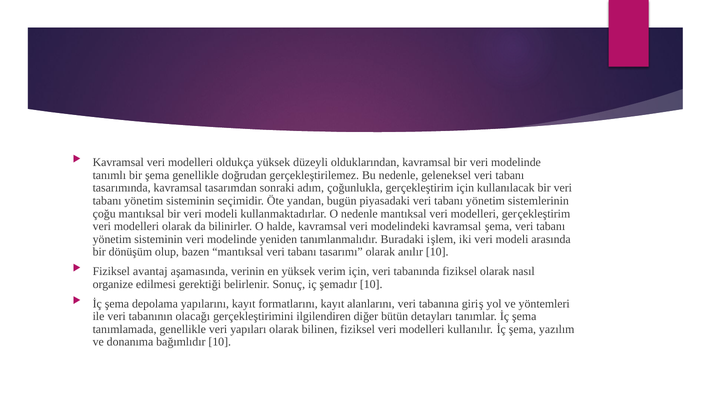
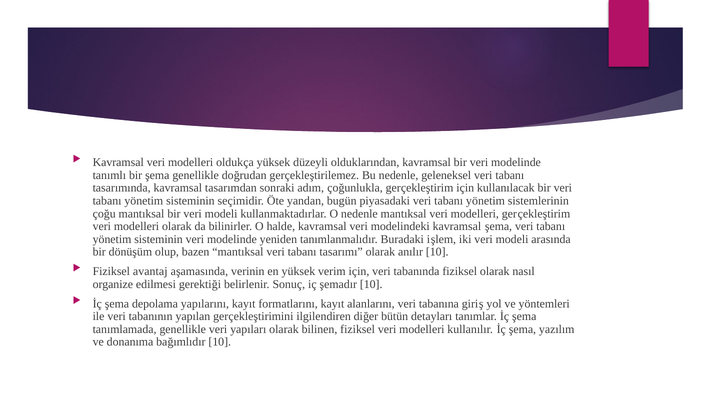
olacağı: olacağı -> yapılan
